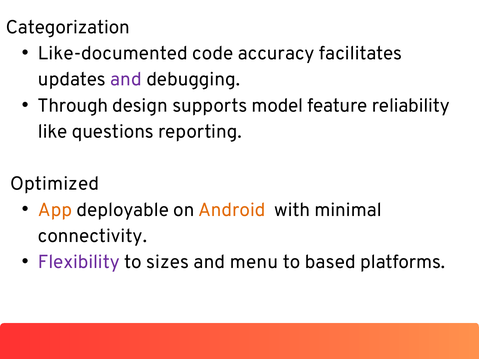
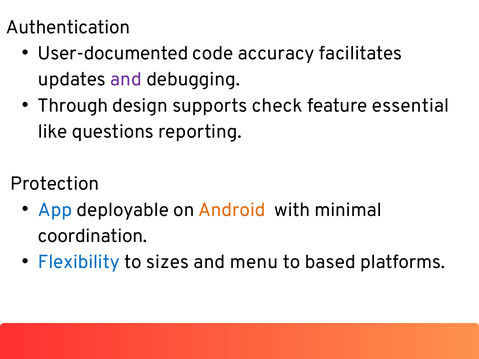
Categorization: Categorization -> Authentication
Like-documented: Like-documented -> User-documented
model: model -> check
reliability: reliability -> essential
Optimized: Optimized -> Protection
App colour: orange -> blue
connectivity: connectivity -> coordination
Flexibility colour: purple -> blue
